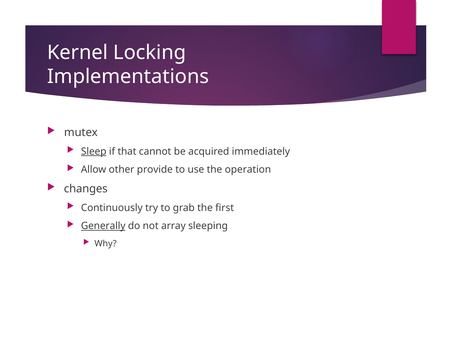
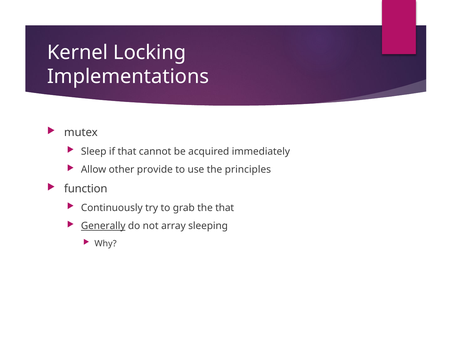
Sleep underline: present -> none
operation: operation -> principles
changes: changes -> function
the first: first -> that
